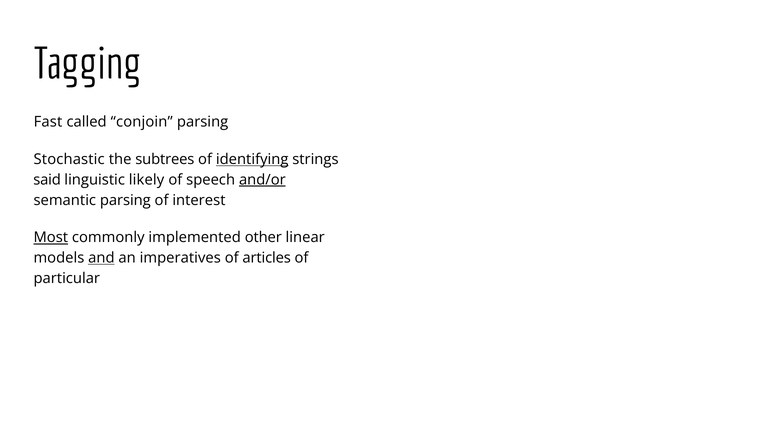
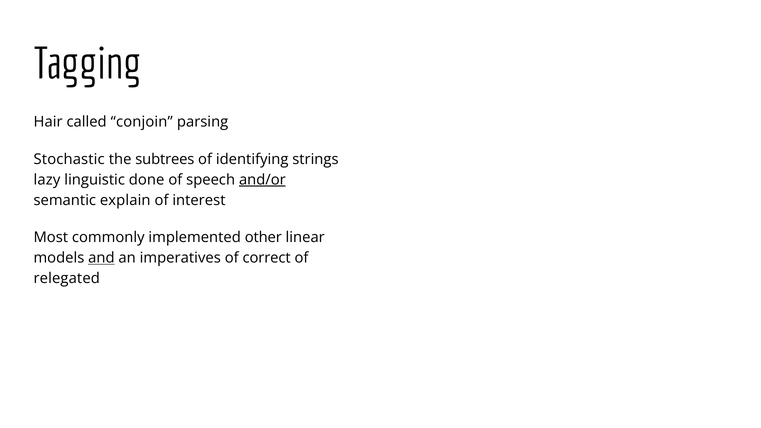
Fast: Fast -> Hair
identifying underline: present -> none
said: said -> lazy
likely: likely -> done
semantic parsing: parsing -> explain
Most underline: present -> none
articles: articles -> correct
particular: particular -> relegated
